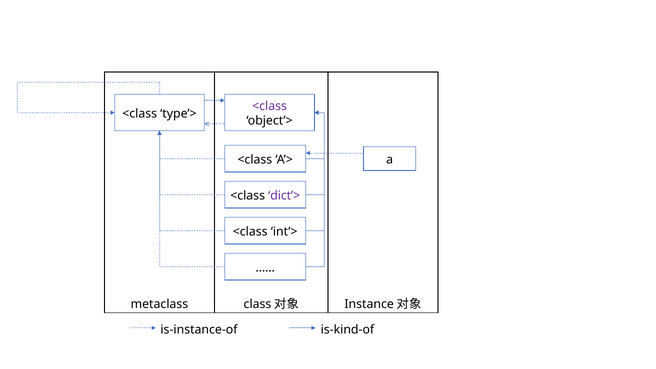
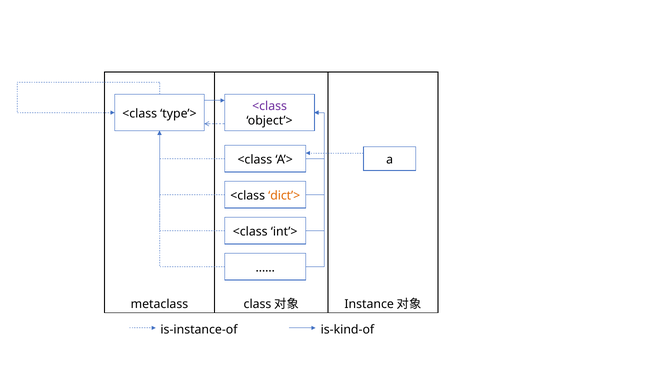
dict’> colour: purple -> orange
